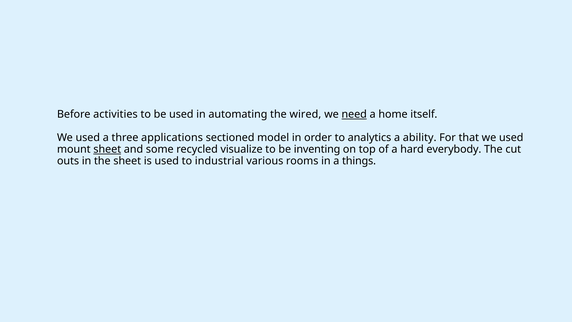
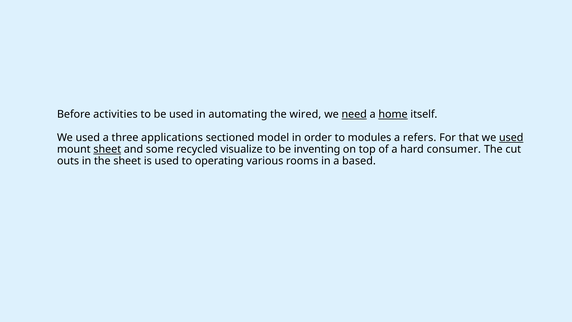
home underline: none -> present
analytics: analytics -> modules
ability: ability -> refers
used at (511, 138) underline: none -> present
everybody: everybody -> consumer
industrial: industrial -> operating
things: things -> based
